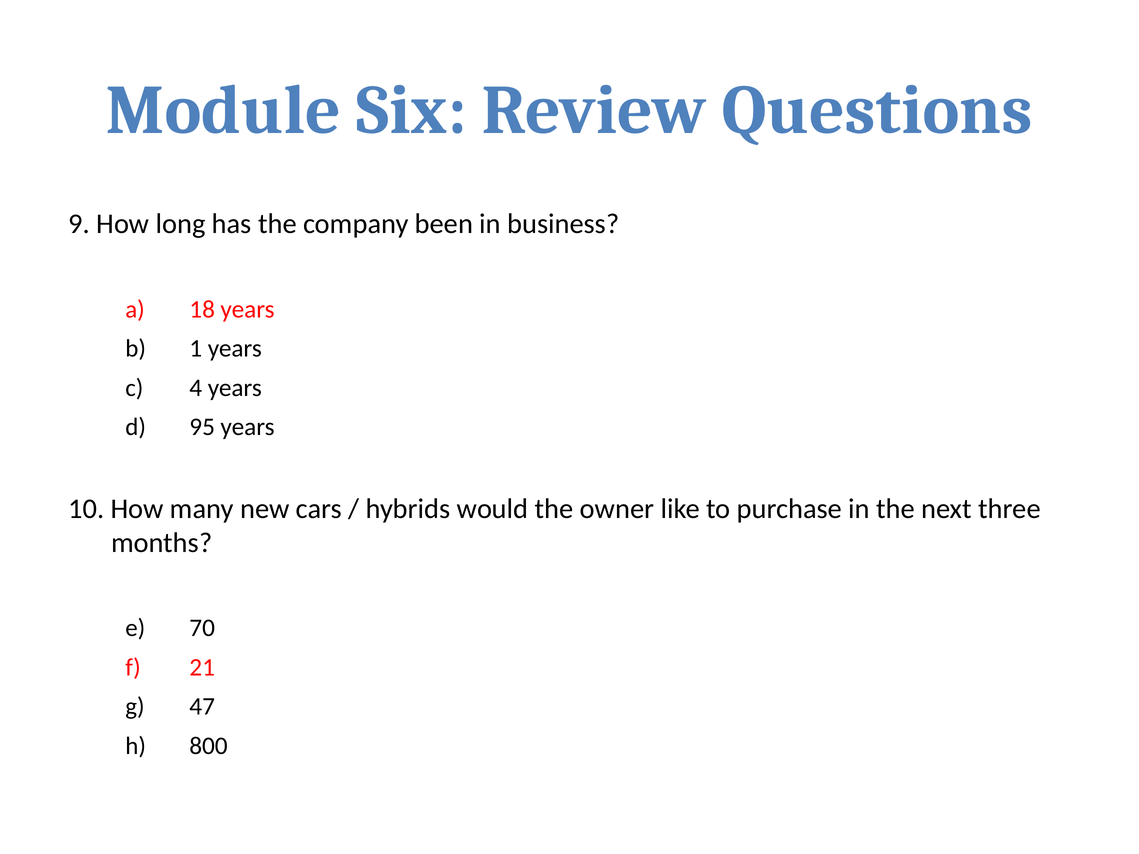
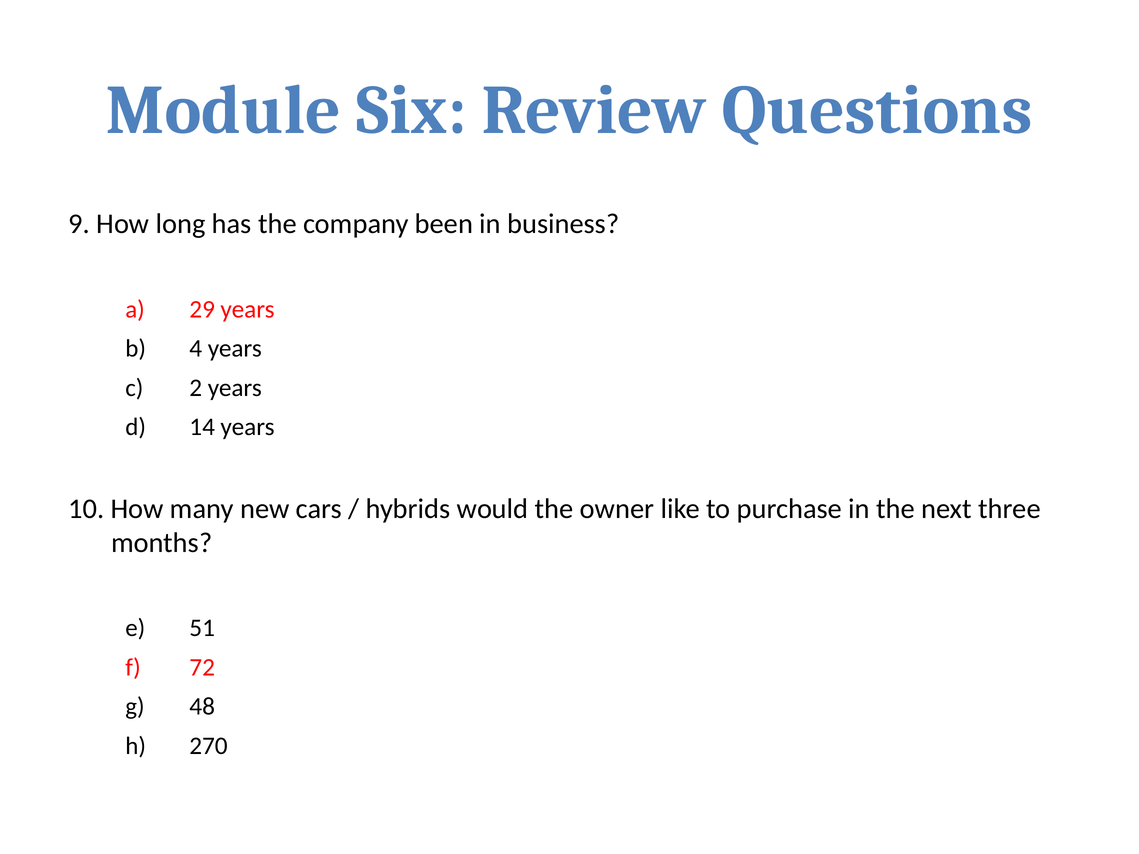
18: 18 -> 29
1: 1 -> 4
4: 4 -> 2
95: 95 -> 14
70: 70 -> 51
21: 21 -> 72
47: 47 -> 48
800: 800 -> 270
